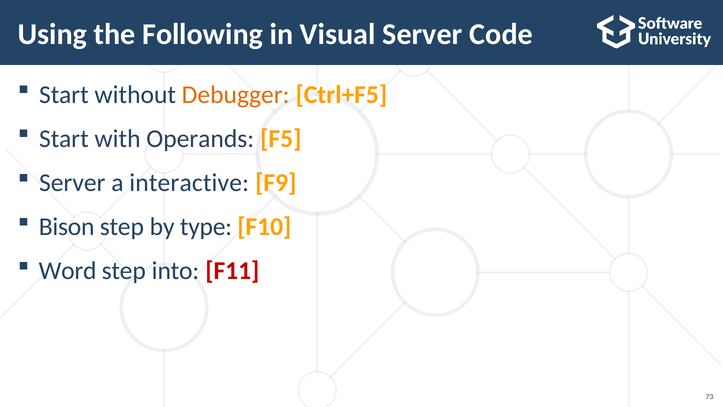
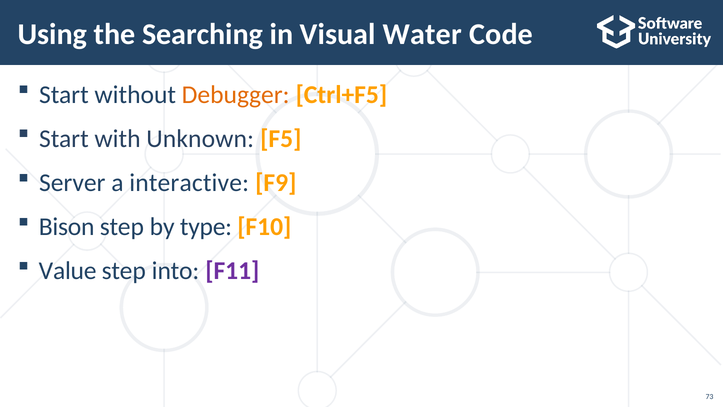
Following: Following -> Searching
Visual Server: Server -> Water
Operands: Operands -> Unknown
Word: Word -> Value
F11 colour: red -> purple
